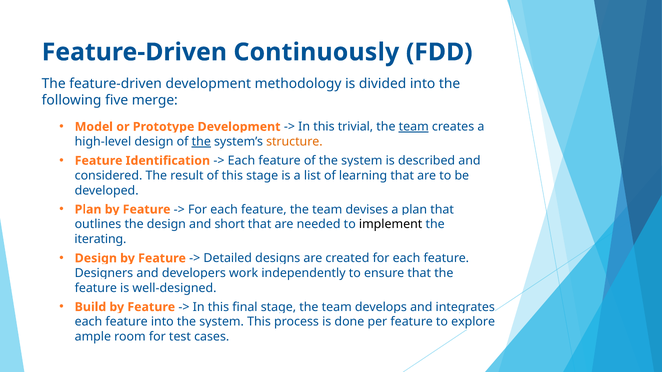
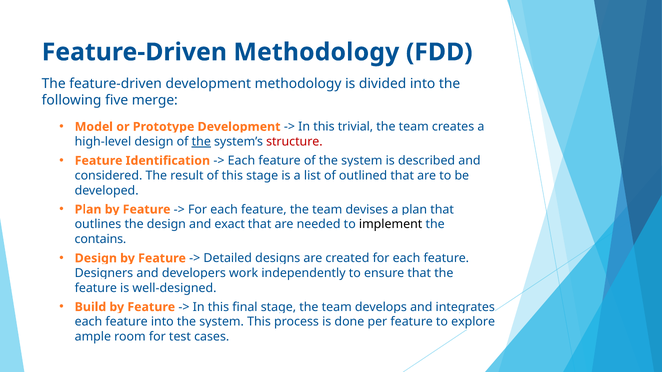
Feature-Driven Continuously: Continuously -> Methodology
team at (414, 127) underline: present -> none
structure colour: orange -> red
learning: learning -> outlined
short: short -> exact
iterating: iterating -> contains
